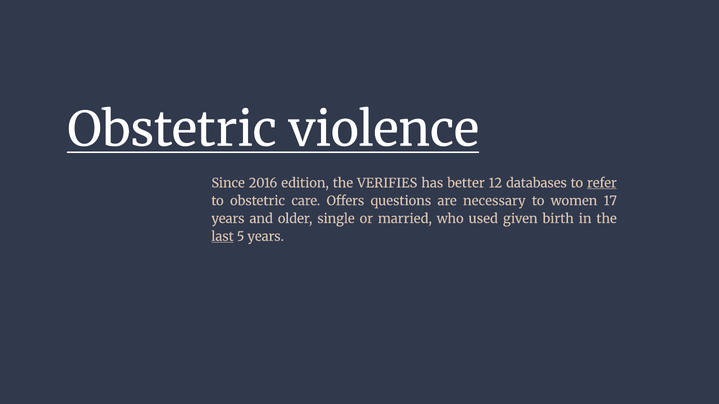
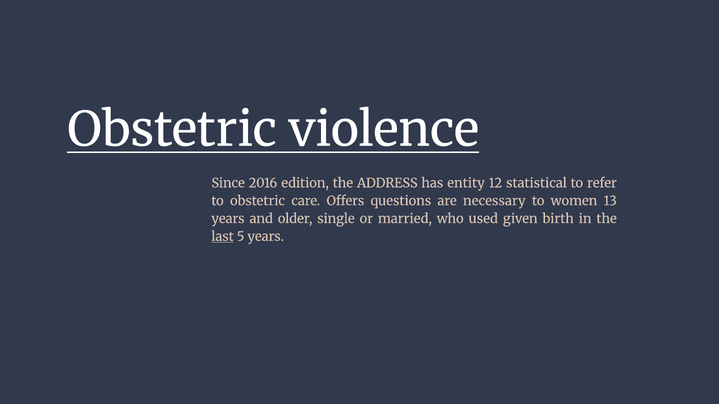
VERIFIES: VERIFIES -> ADDRESS
better: better -> entity
databases: databases -> statistical
refer underline: present -> none
17: 17 -> 13
